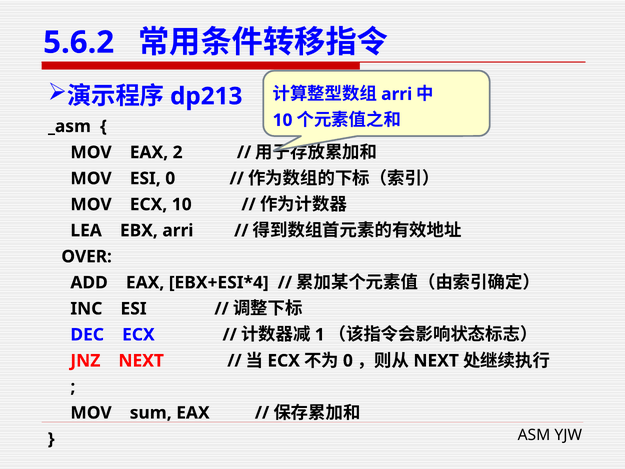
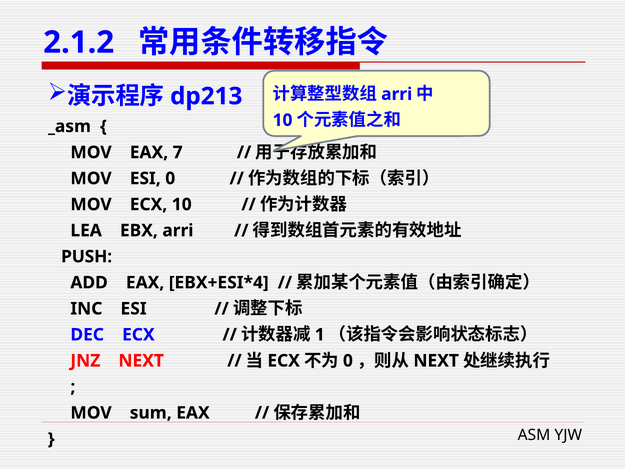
5.6.2: 5.6.2 -> 2.1.2
2: 2 -> 7
OVER: OVER -> PUSH
